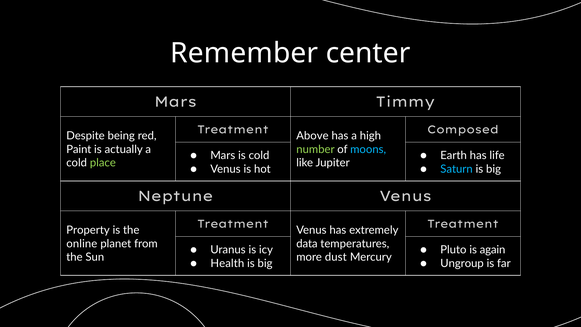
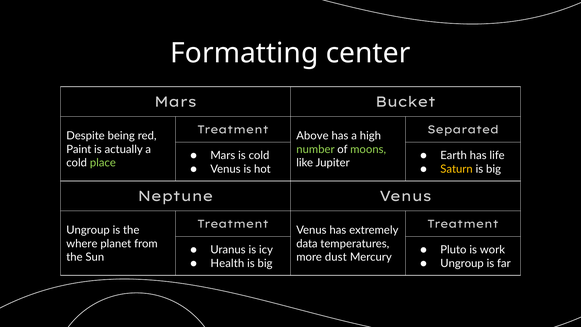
Remember: Remember -> Formatting
Timmy: Timmy -> Bucket
Composed: Composed -> Separated
moons colour: light blue -> light green
Saturn colour: light blue -> yellow
Property at (88, 230): Property -> Ungroup
online: online -> where
again: again -> work
